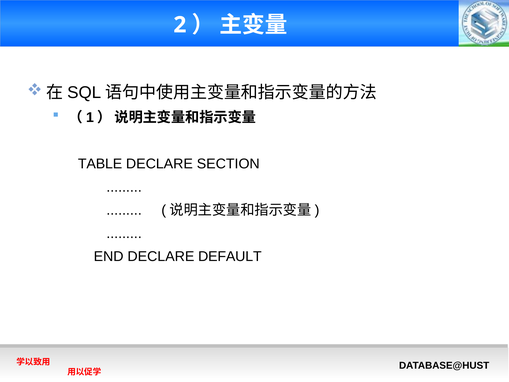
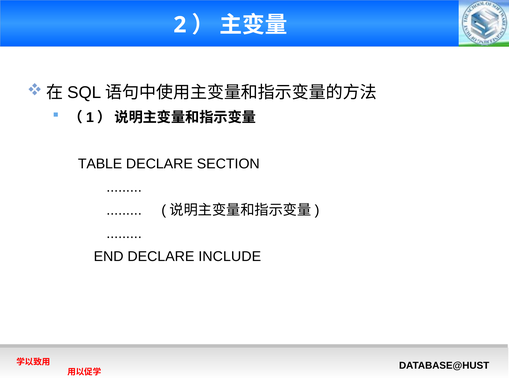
DEFAULT: DEFAULT -> INCLUDE
